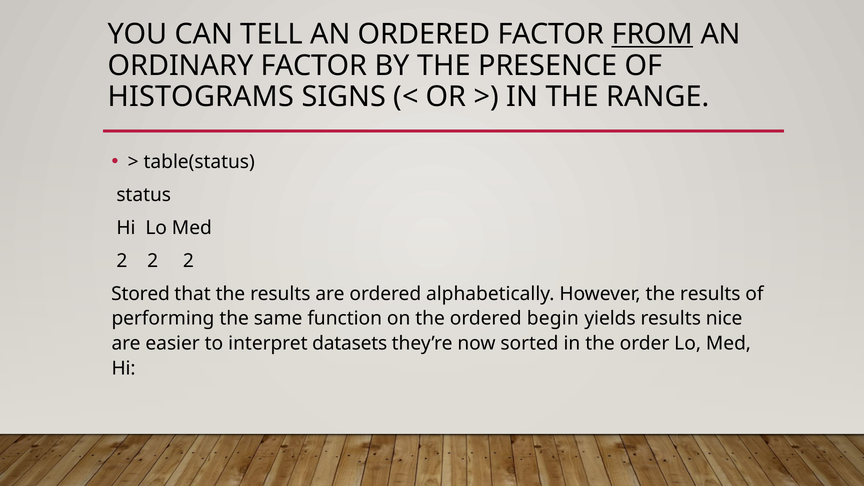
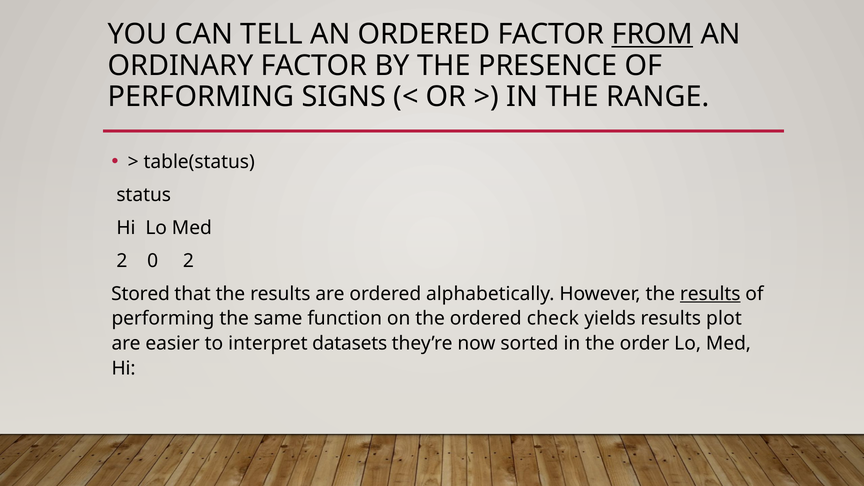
HISTOGRAMS at (201, 97): HISTOGRAMS -> PERFORMING
2 at (153, 261): 2 -> 0
results at (710, 294) underline: none -> present
begin: begin -> check
nice: nice -> plot
